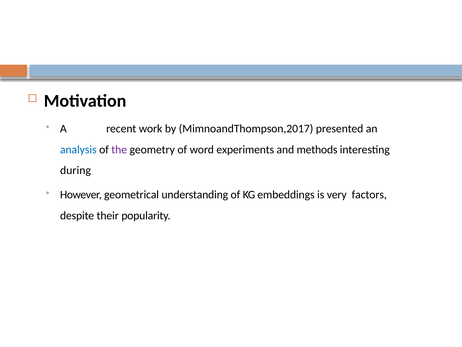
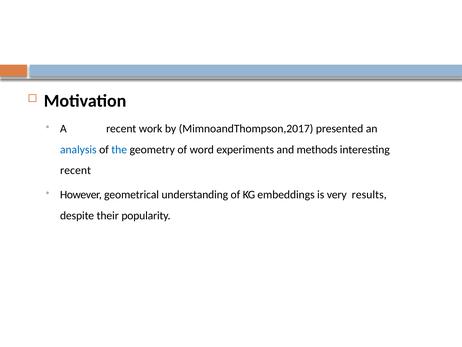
the colour: purple -> blue
during at (76, 170): during -> recent
factors: factors -> results
